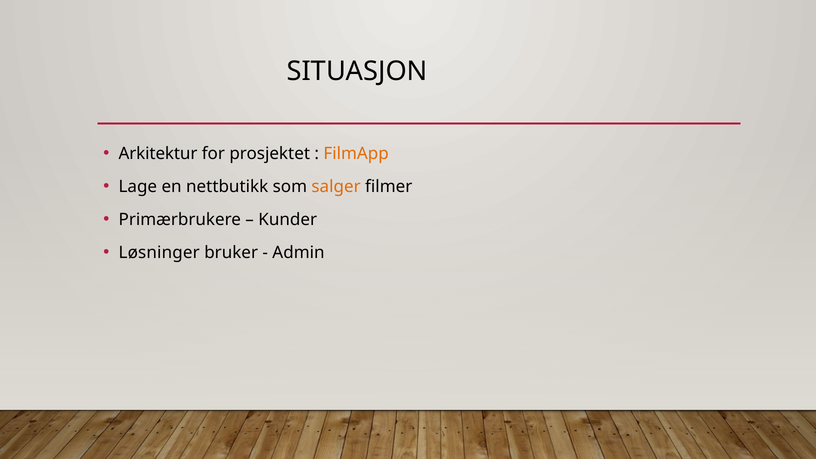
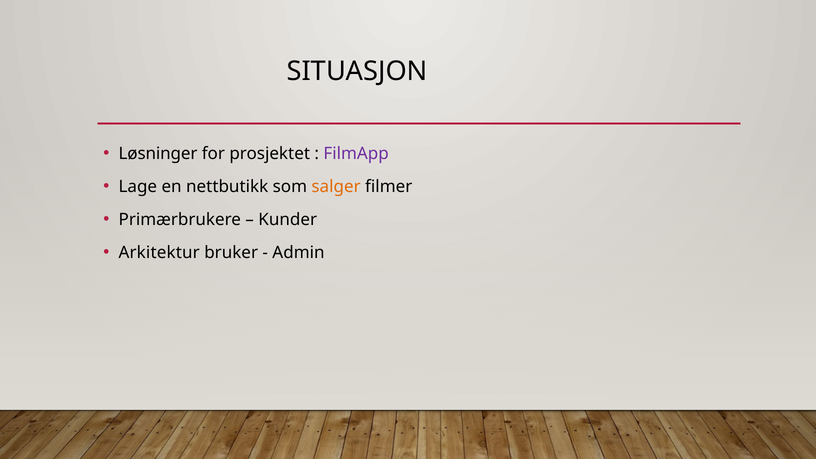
Arkitektur: Arkitektur -> Løsninger
FilmApp colour: orange -> purple
Løsninger: Løsninger -> Arkitektur
